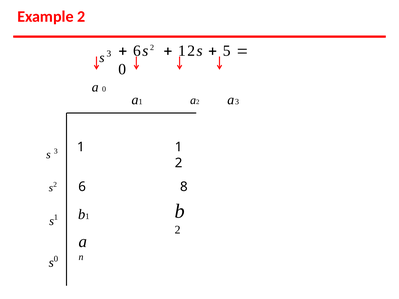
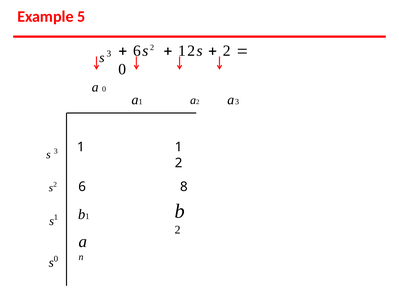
Example 2: 2 -> 5
5 at (227, 51): 5 -> 2
